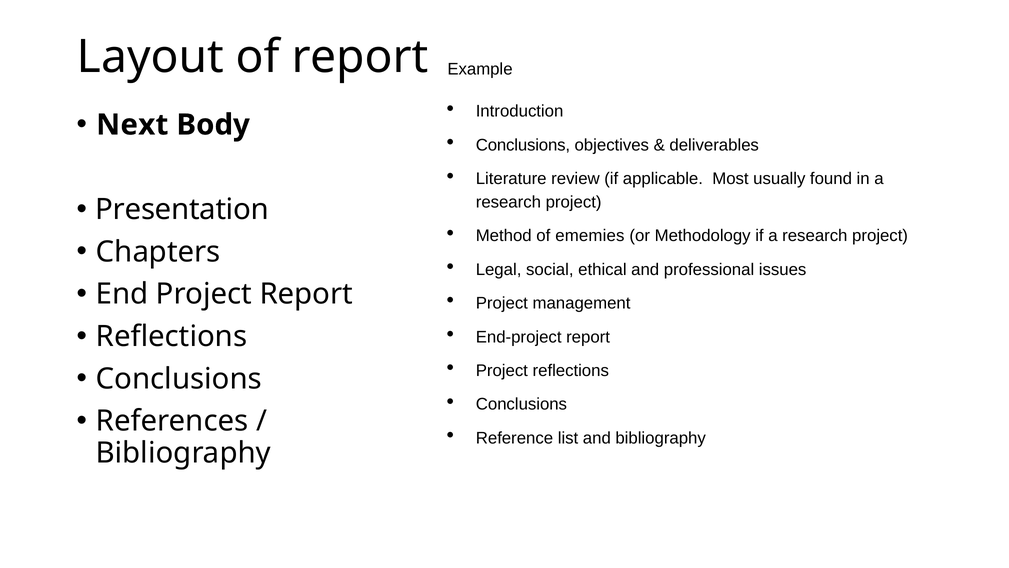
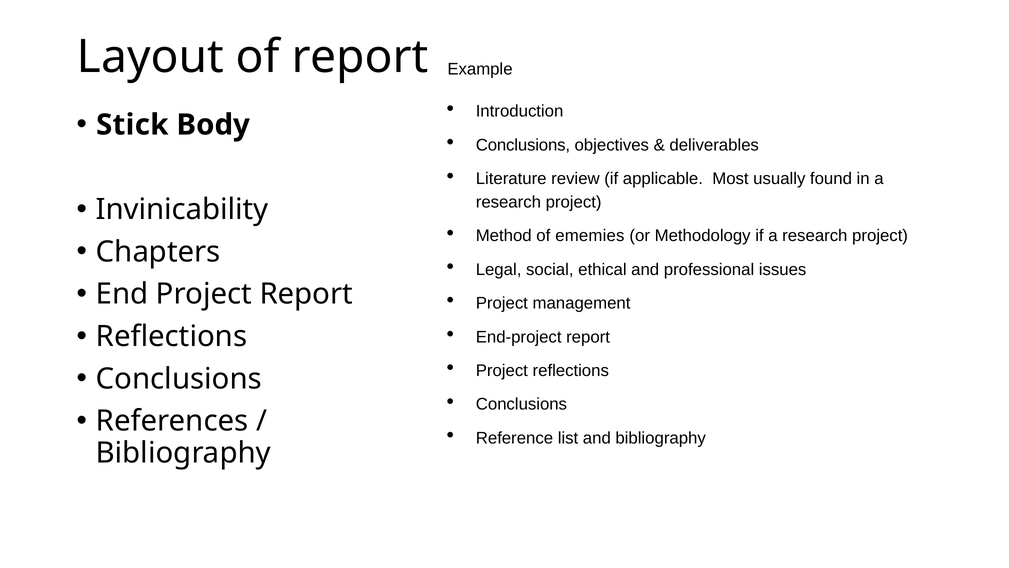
Next: Next -> Stick
Presentation: Presentation -> Invinicability
